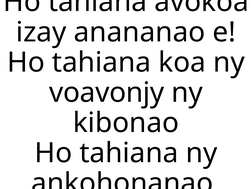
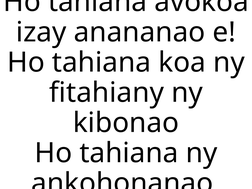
voavonjy: voavonjy -> fitahiany
